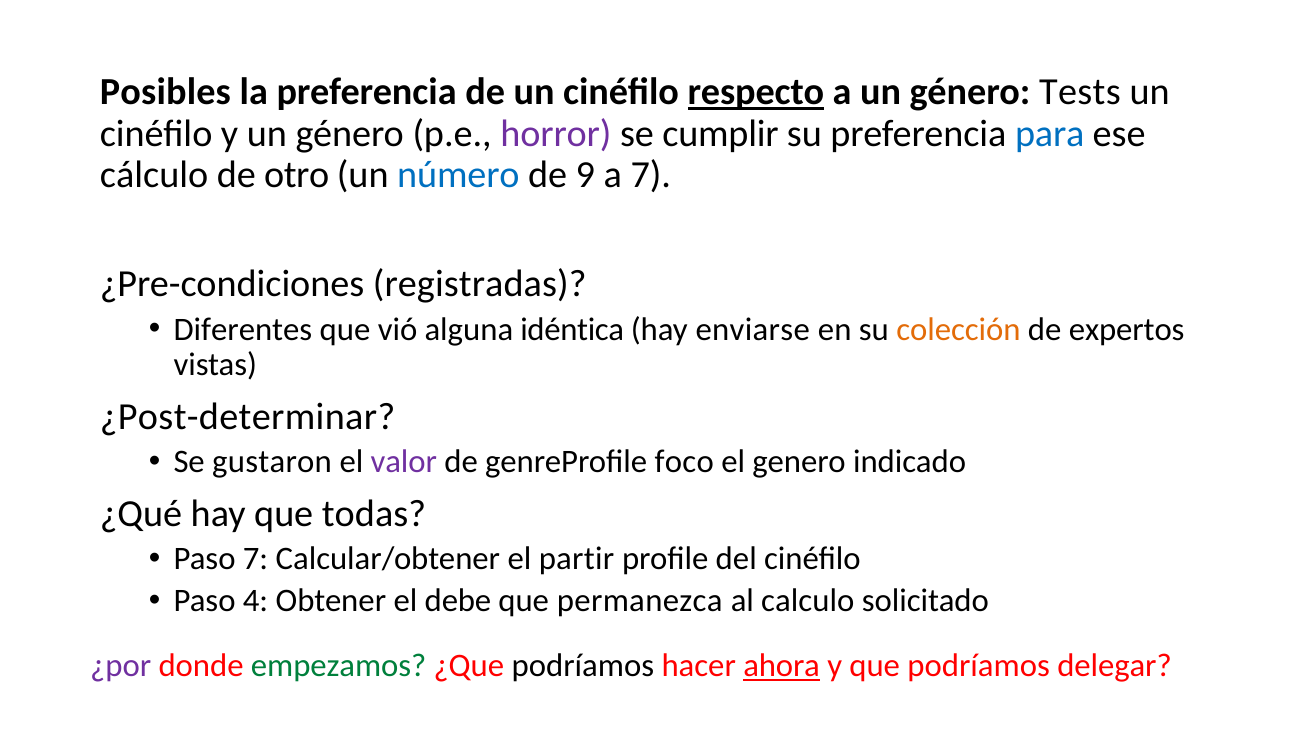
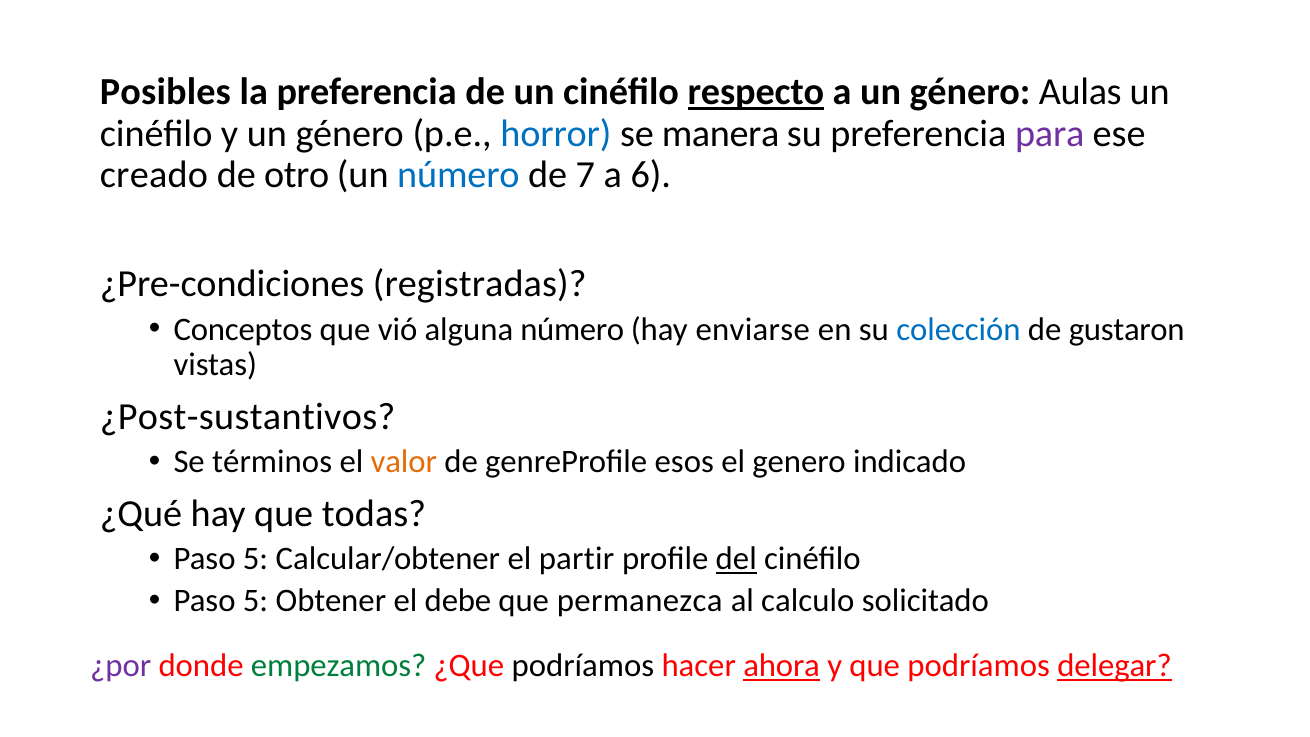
Tests: Tests -> Aulas
horror colour: purple -> blue
cumplir: cumplir -> manera
para colour: blue -> purple
cálculo: cálculo -> creado
9: 9 -> 7
a 7: 7 -> 6
Diferentes: Diferentes -> Conceptos
alguna idéntica: idéntica -> número
colección colour: orange -> blue
expertos: expertos -> gustaron
¿Post-determinar: ¿Post-determinar -> ¿Post-sustantivos
gustaron: gustaron -> términos
valor colour: purple -> orange
foco: foco -> esos
7 at (256, 559): 7 -> 5
del underline: none -> present
4 at (256, 601): 4 -> 5
delegar underline: none -> present
